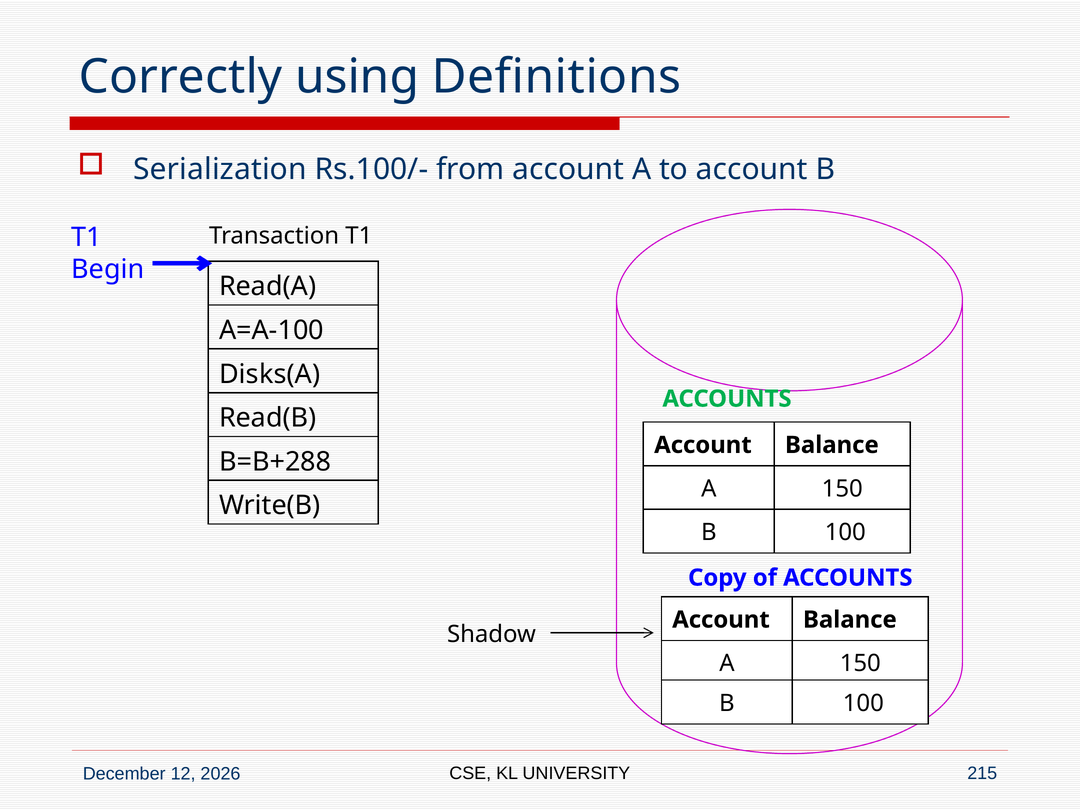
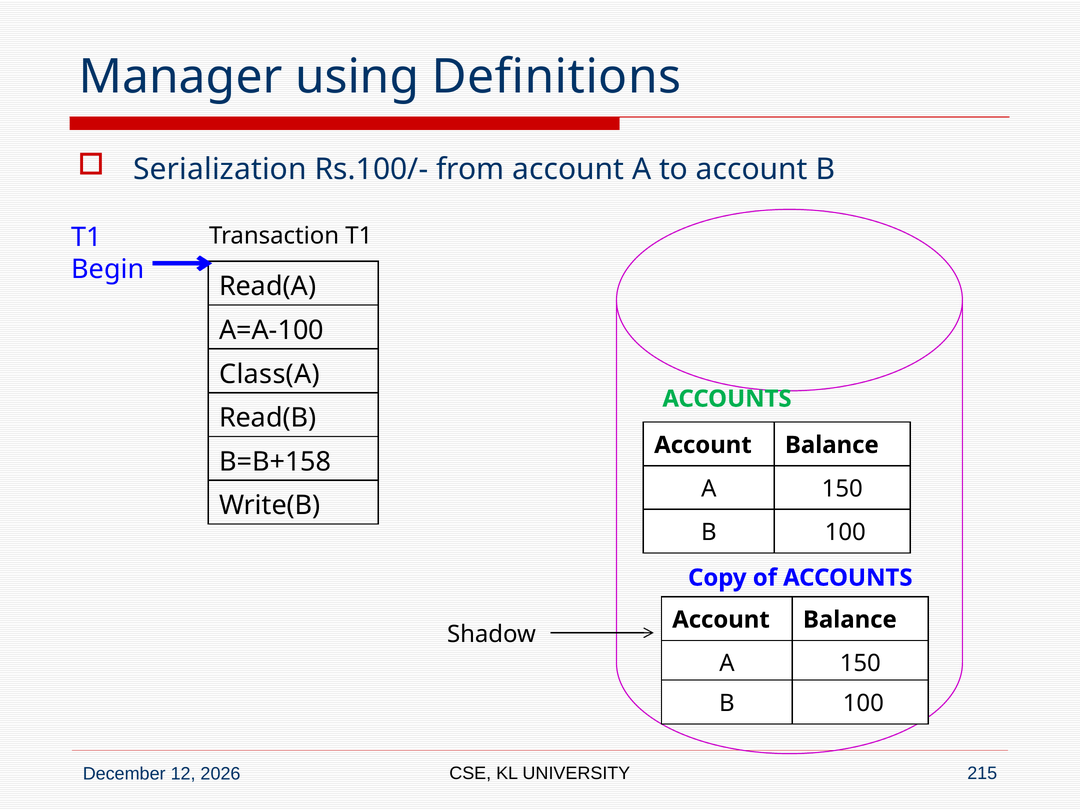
Correctly: Correctly -> Manager
Disks(A: Disks(A -> Class(A
B=B+288: B=B+288 -> B=B+158
